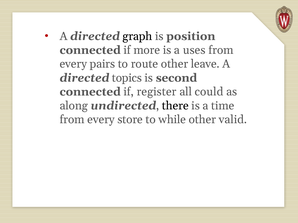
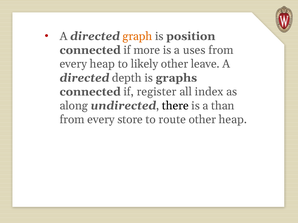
graph colour: black -> orange
every pairs: pairs -> heap
route: route -> likely
topics: topics -> depth
second: second -> graphs
could: could -> index
time: time -> than
while: while -> route
other valid: valid -> heap
